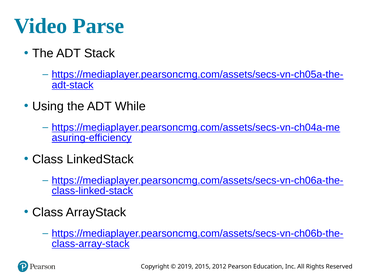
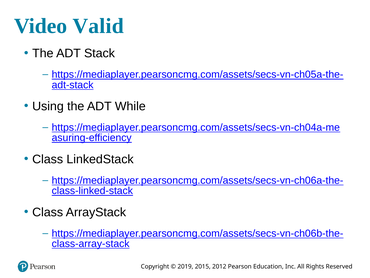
Parse: Parse -> Valid
